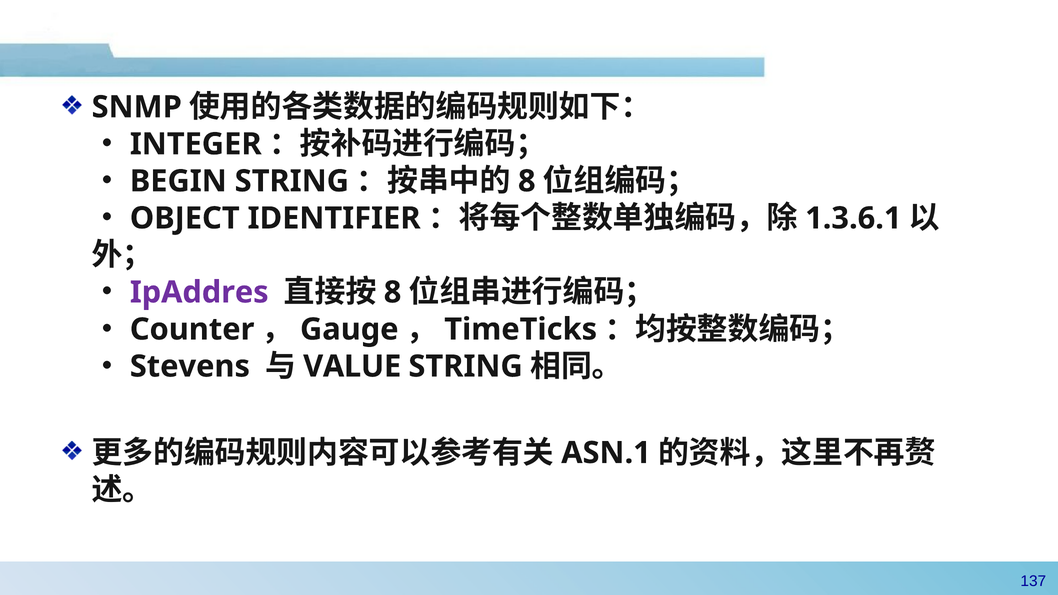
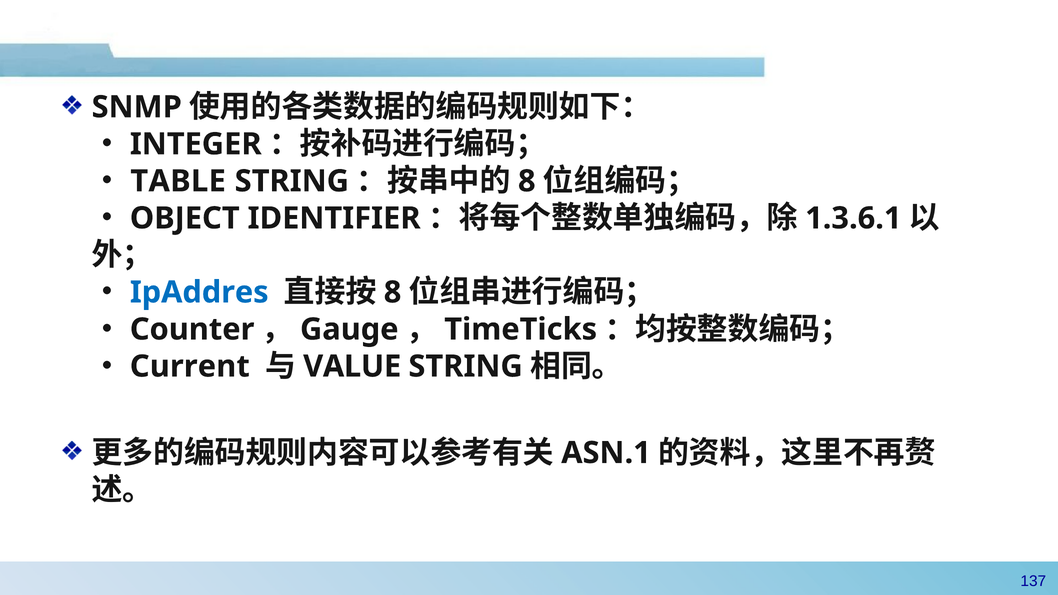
BEGIN: BEGIN -> TABLE
IpAddres colour: purple -> blue
Stevens: Stevens -> Current
